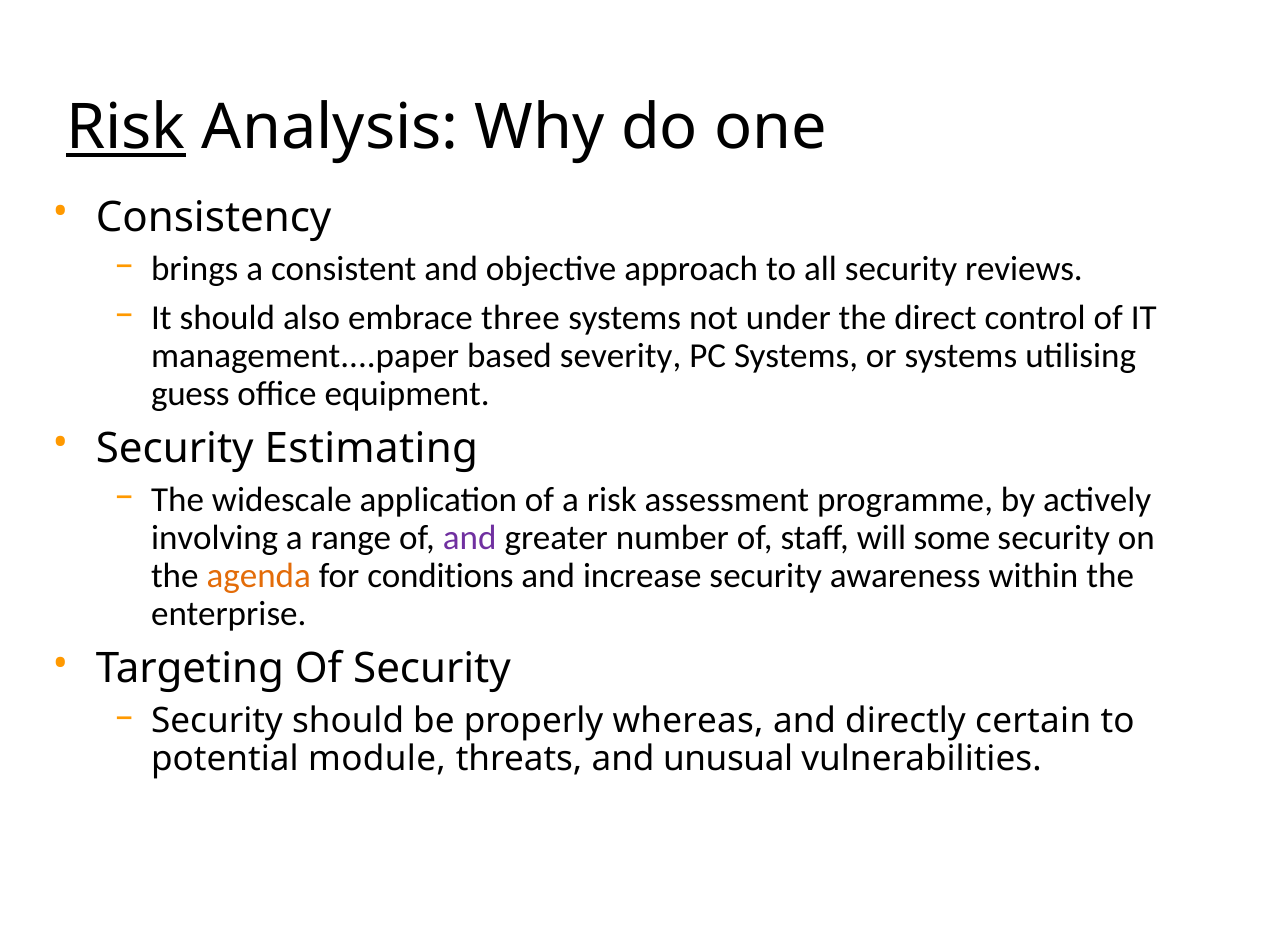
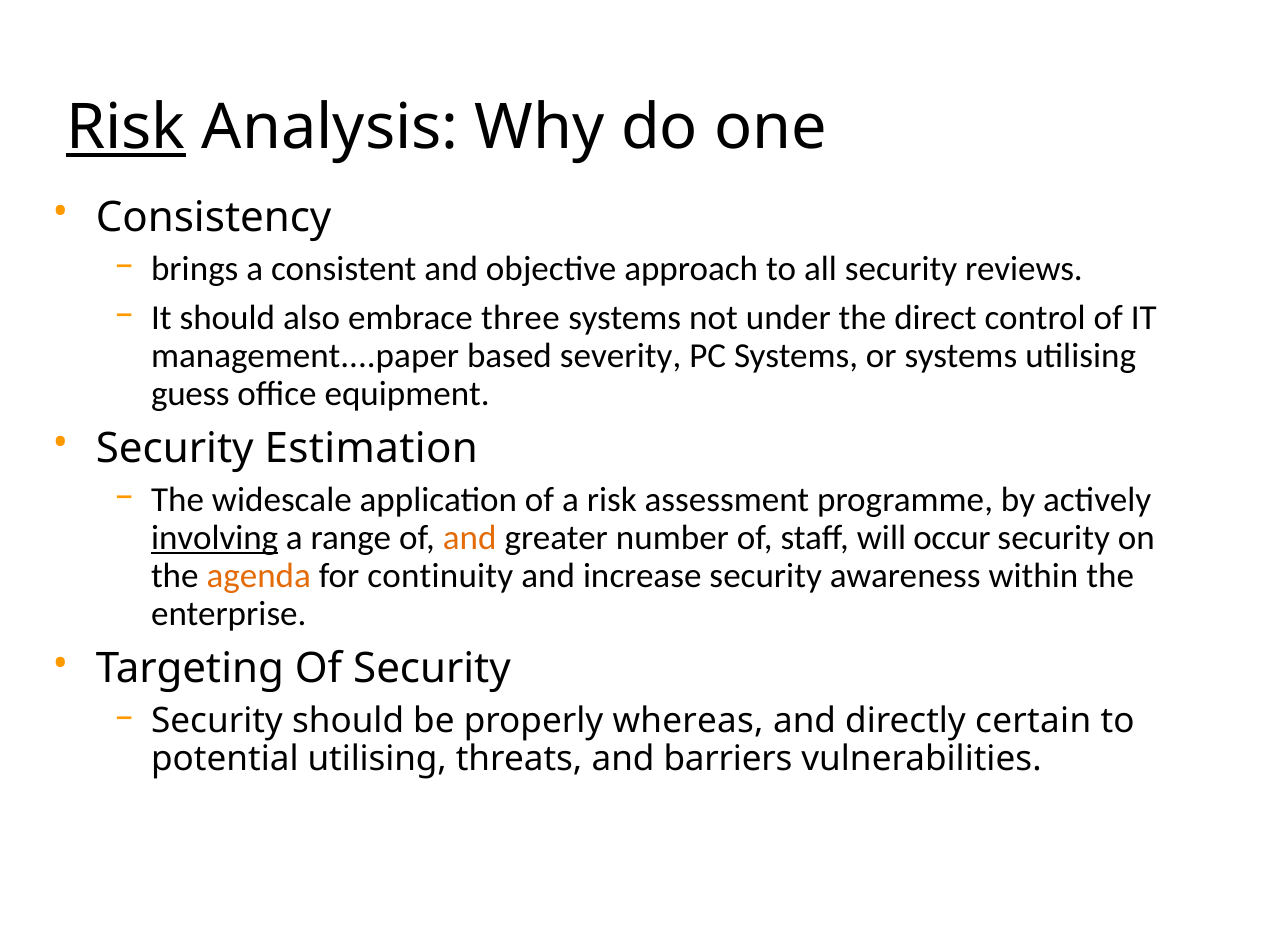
Estimating: Estimating -> Estimation
involving underline: none -> present
and at (470, 538) colour: purple -> orange
some: some -> occur
conditions: conditions -> continuity
potential module: module -> utilising
unusual: unusual -> barriers
